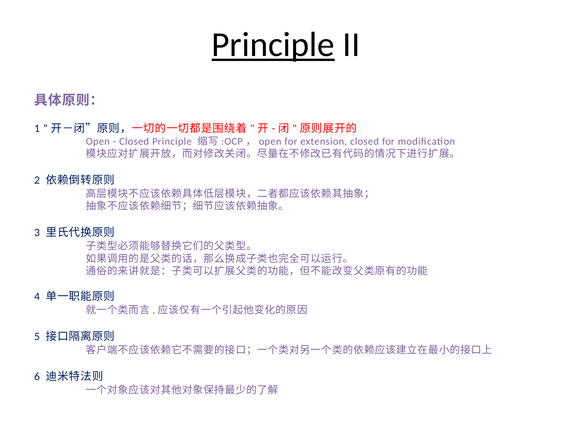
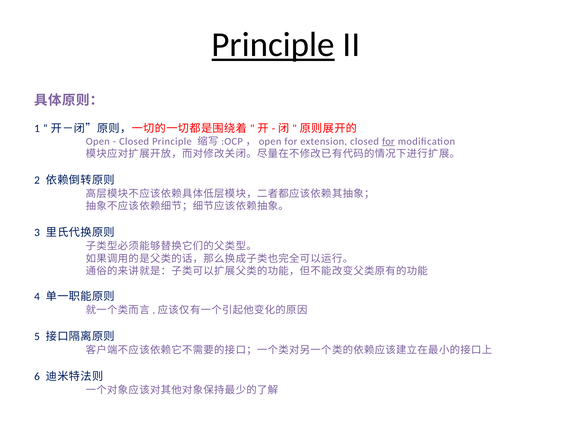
for at (388, 141) underline: none -> present
